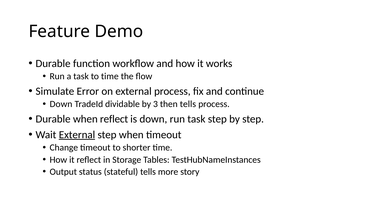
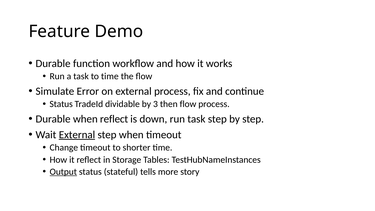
Down at (61, 104): Down -> Status
then tells: tells -> flow
Output underline: none -> present
